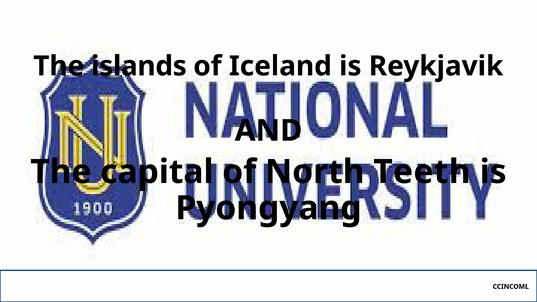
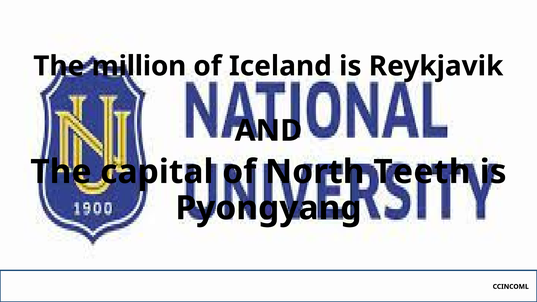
islands: islands -> million
